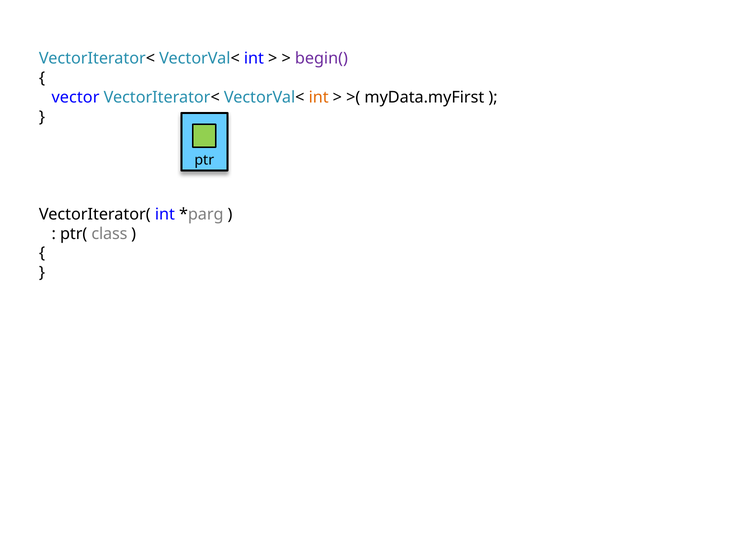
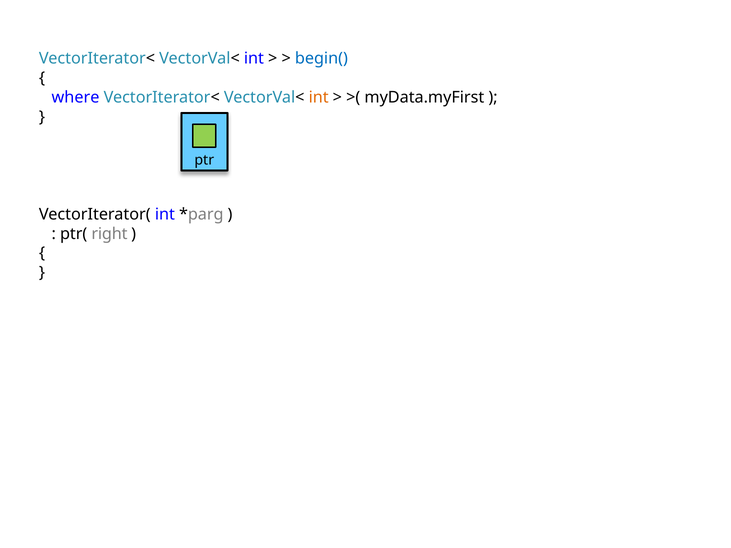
begin( colour: purple -> blue
vector: vector -> where
class: class -> right
